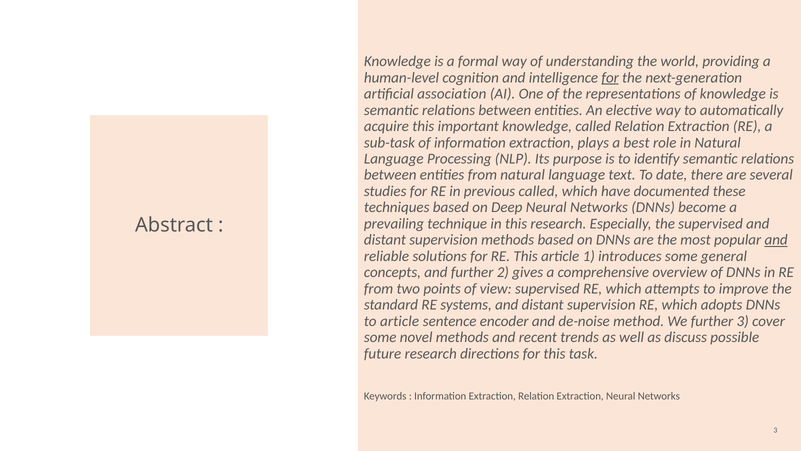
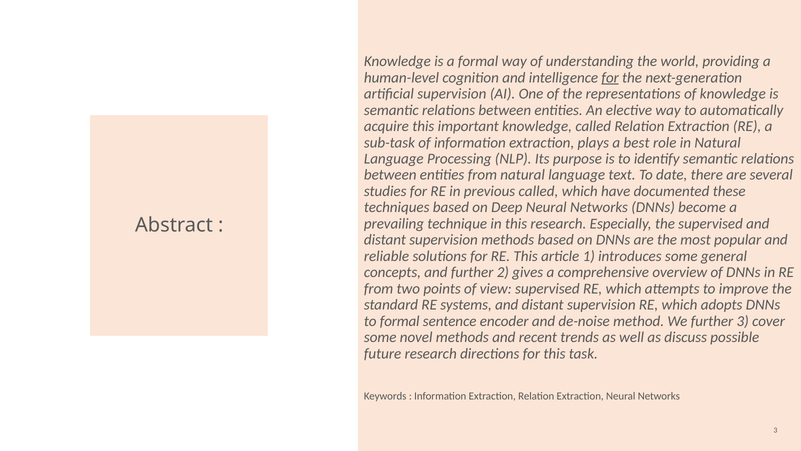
artificial association: association -> supervision
and at (776, 240) underline: present -> none
to article: article -> formal
